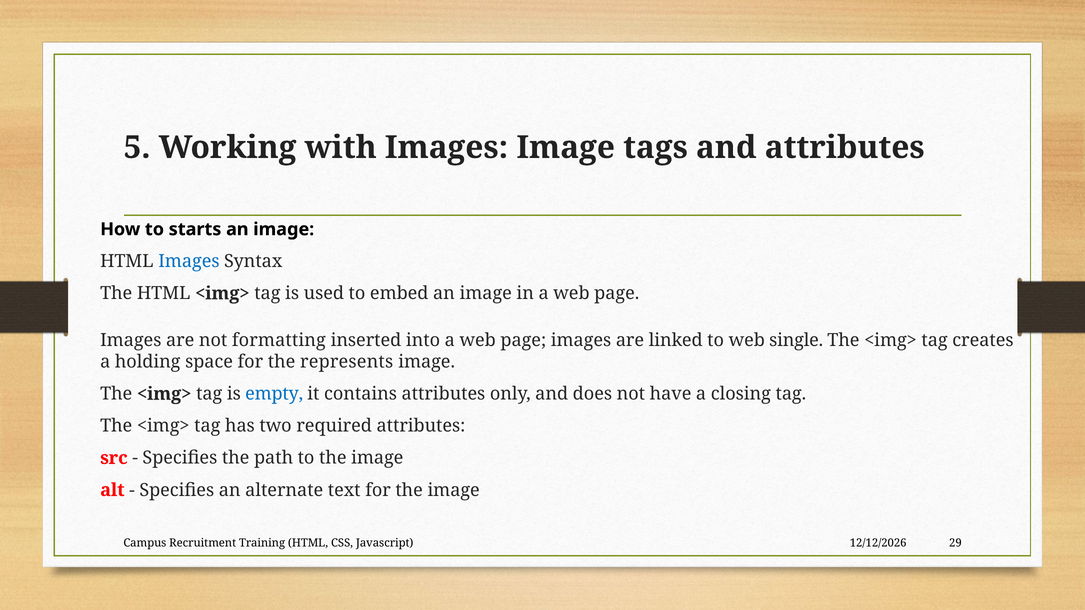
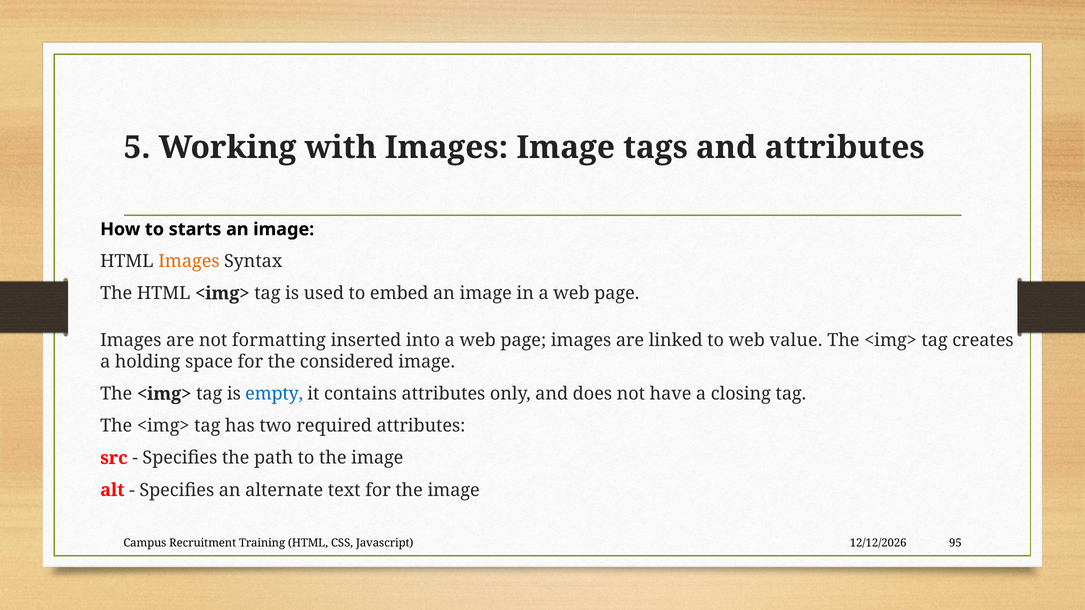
Images at (189, 261) colour: blue -> orange
single: single -> value
represents: represents -> considered
29: 29 -> 95
